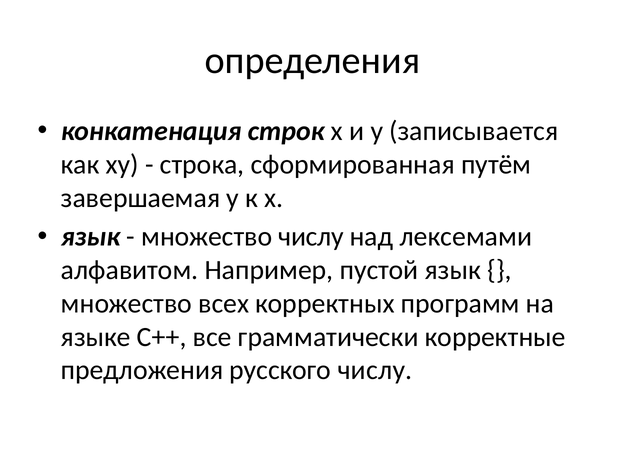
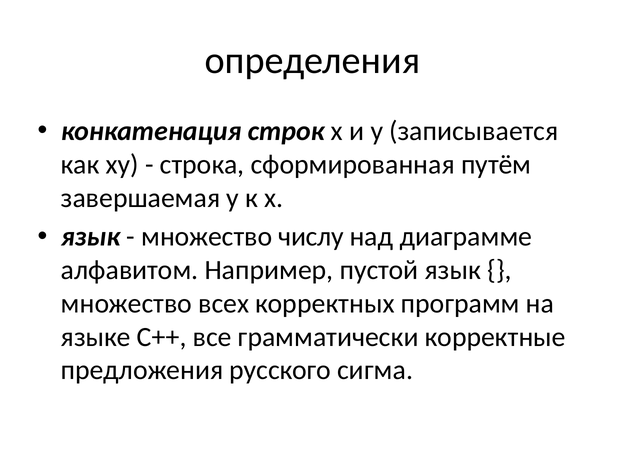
лексемами: лексемами -> диаграмме
русского числу: числу -> сигма
